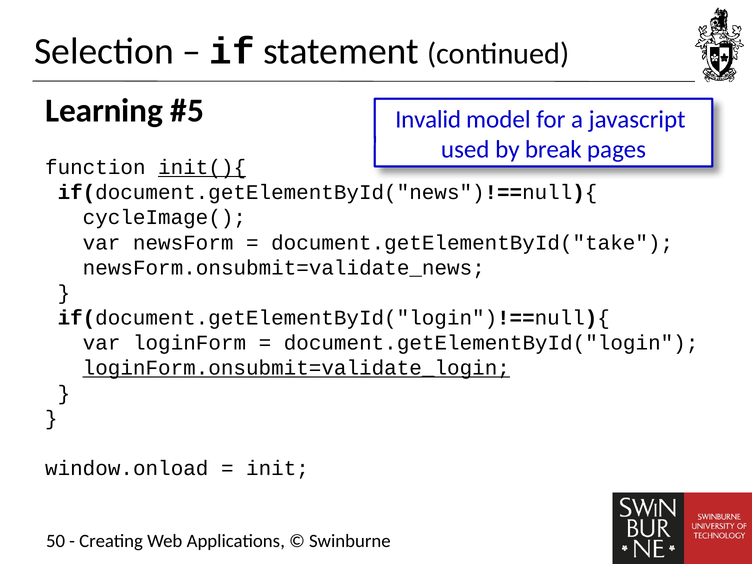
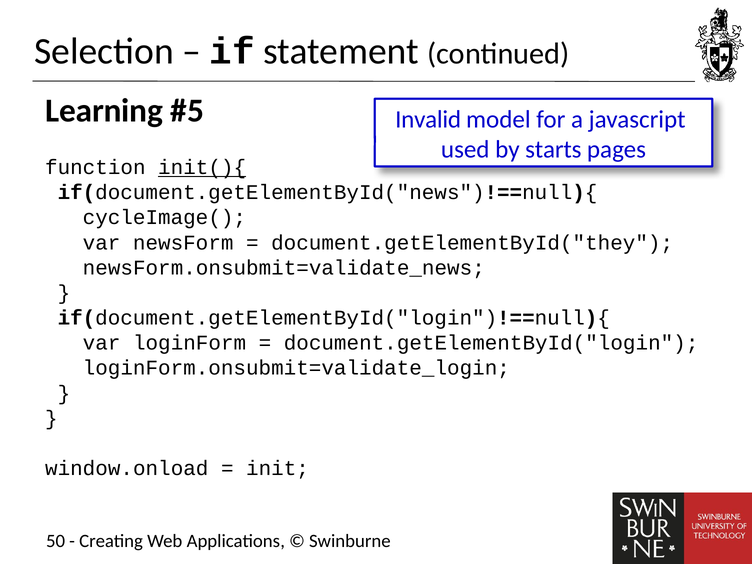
break: break -> starts
document.getElementById("take: document.getElementById("take -> document.getElementById("they
loginForm.onsubmit=validate_login underline: present -> none
